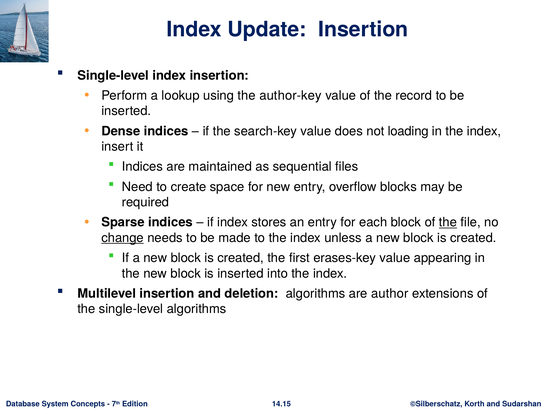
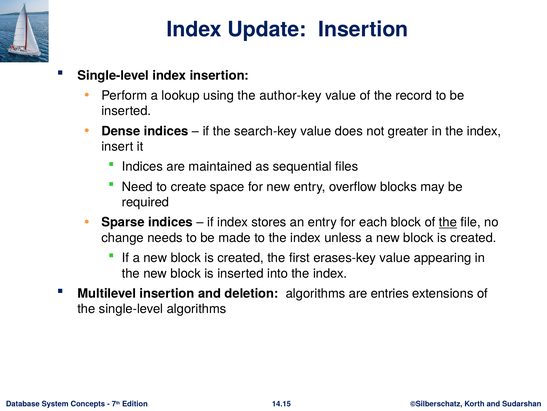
loading: loading -> greater
change underline: present -> none
author: author -> entries
